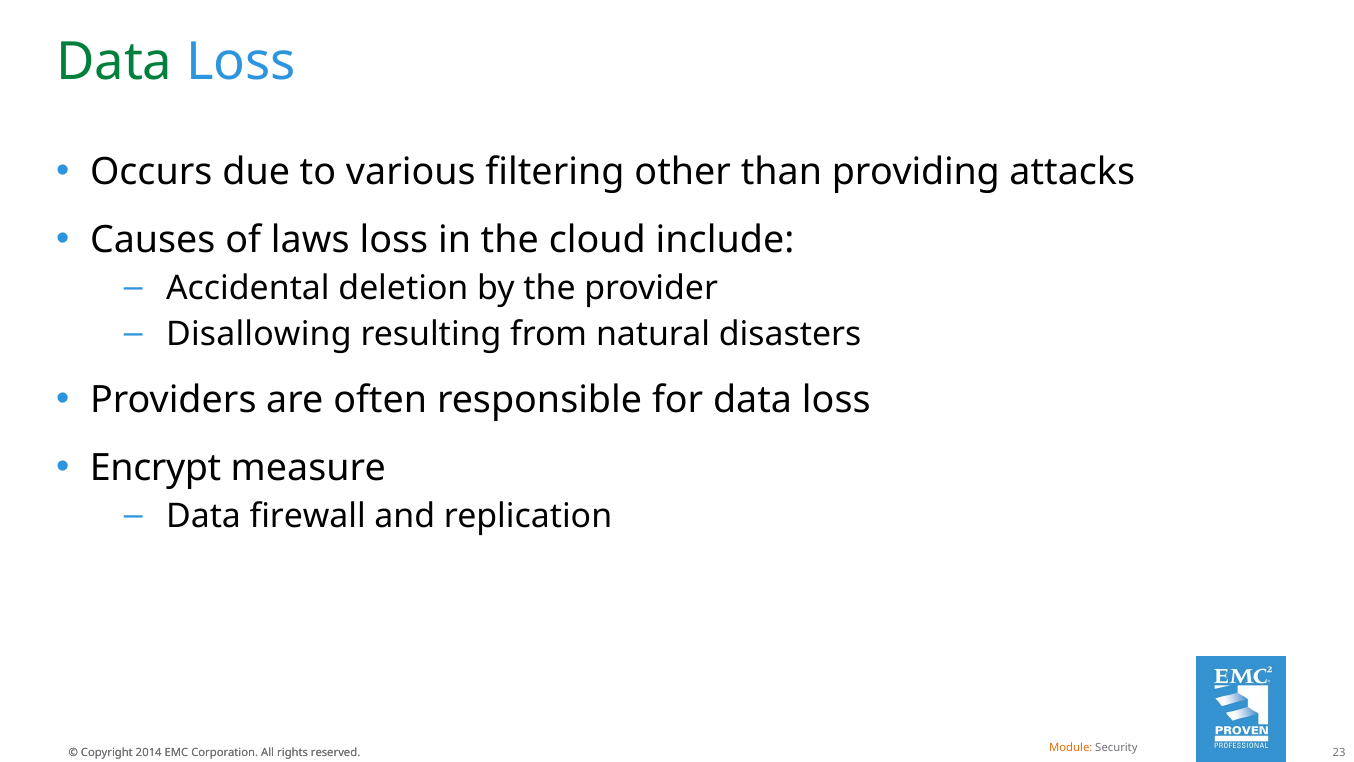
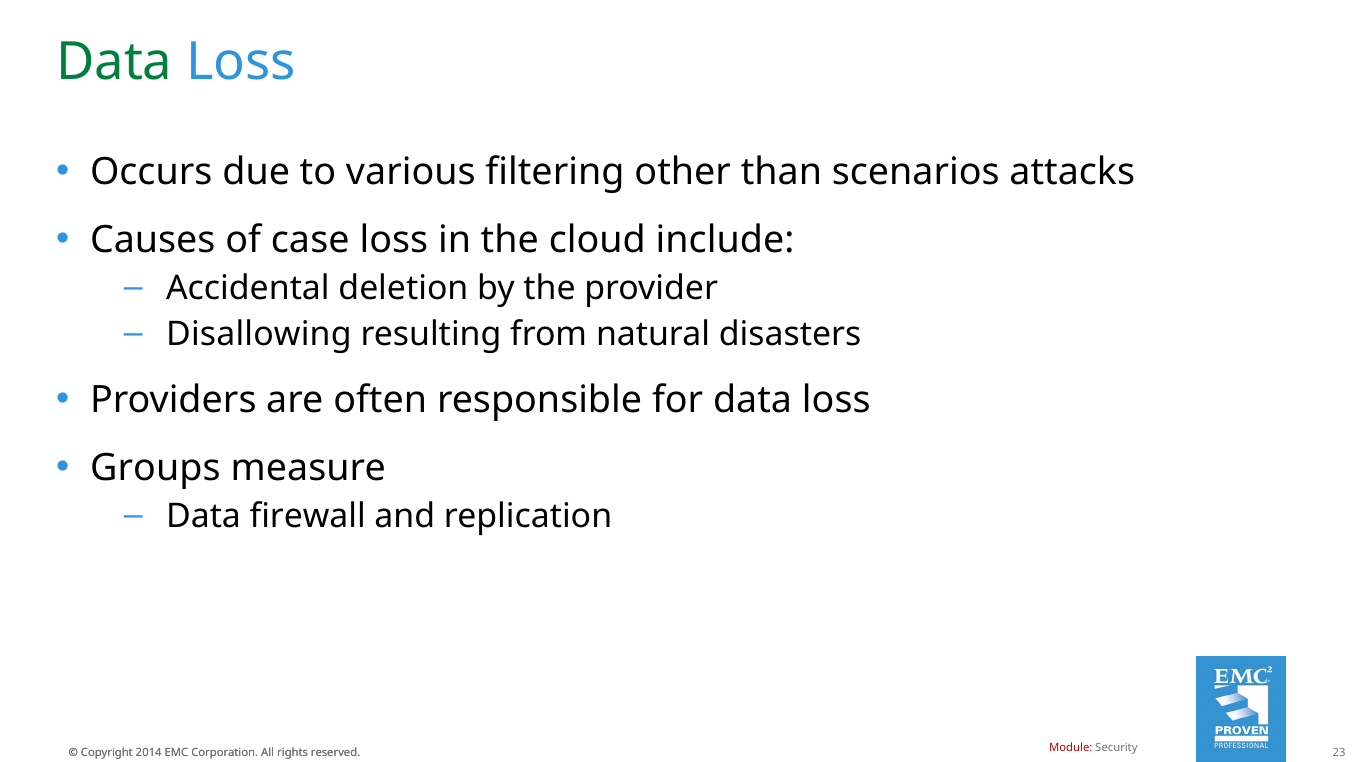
providing: providing -> scenarios
laws: laws -> case
Encrypt: Encrypt -> Groups
Module colour: orange -> red
